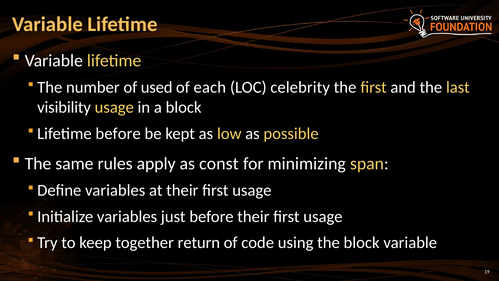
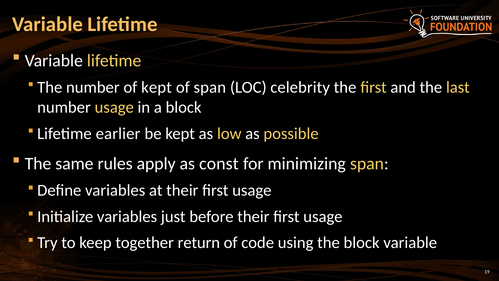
of used: used -> kept
of each: each -> span
visibility at (64, 107): visibility -> number
Lifetime before: before -> earlier
